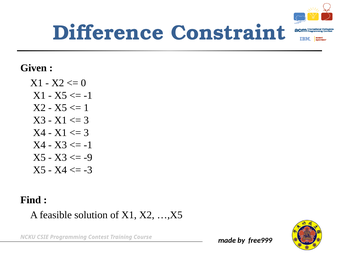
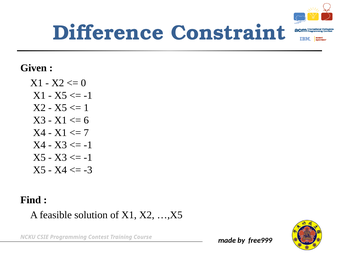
3 at (86, 120): 3 -> 6
3 at (86, 133): 3 -> 7
-9 at (88, 158): -9 -> -1
